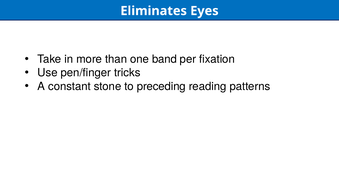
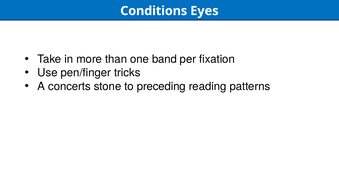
Eliminates: Eliminates -> Conditions
constant: constant -> concerts
